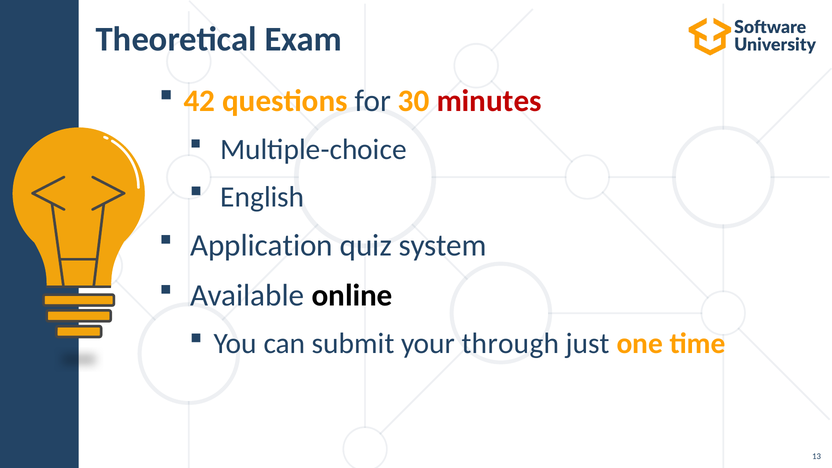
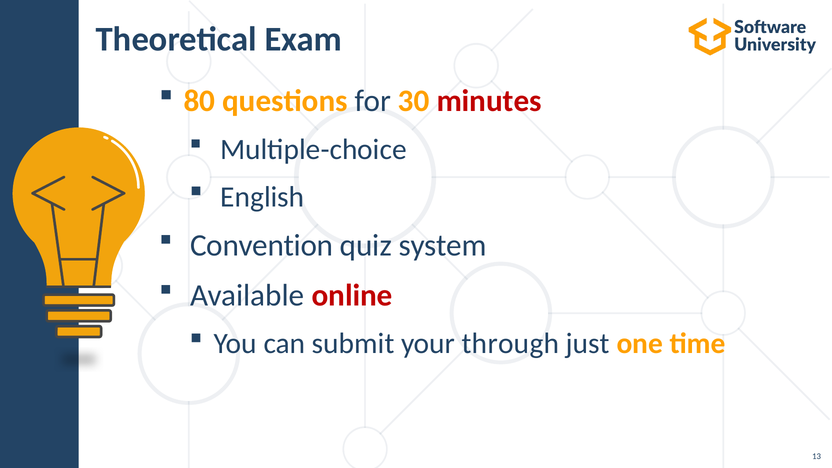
42: 42 -> 80
Application: Application -> Convention
online colour: black -> red
